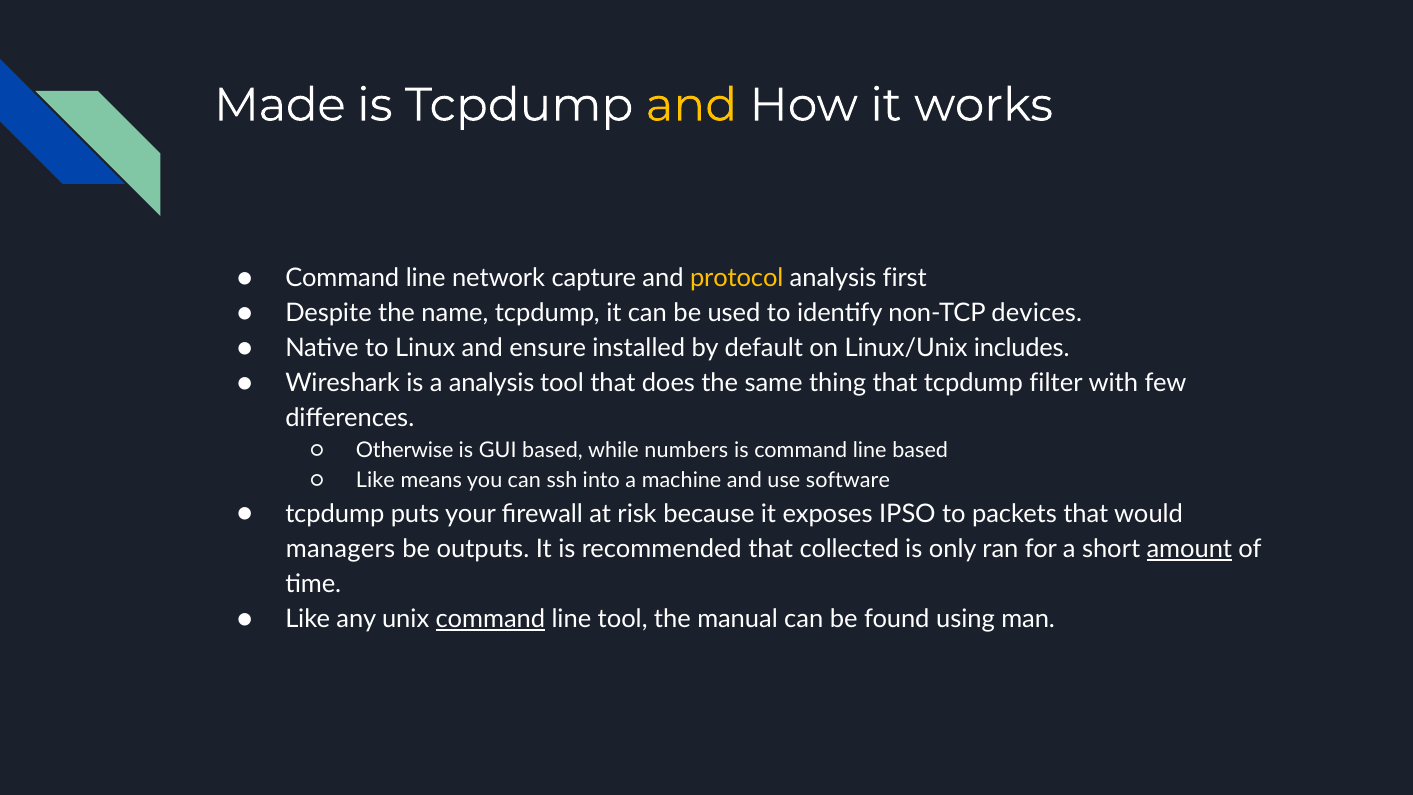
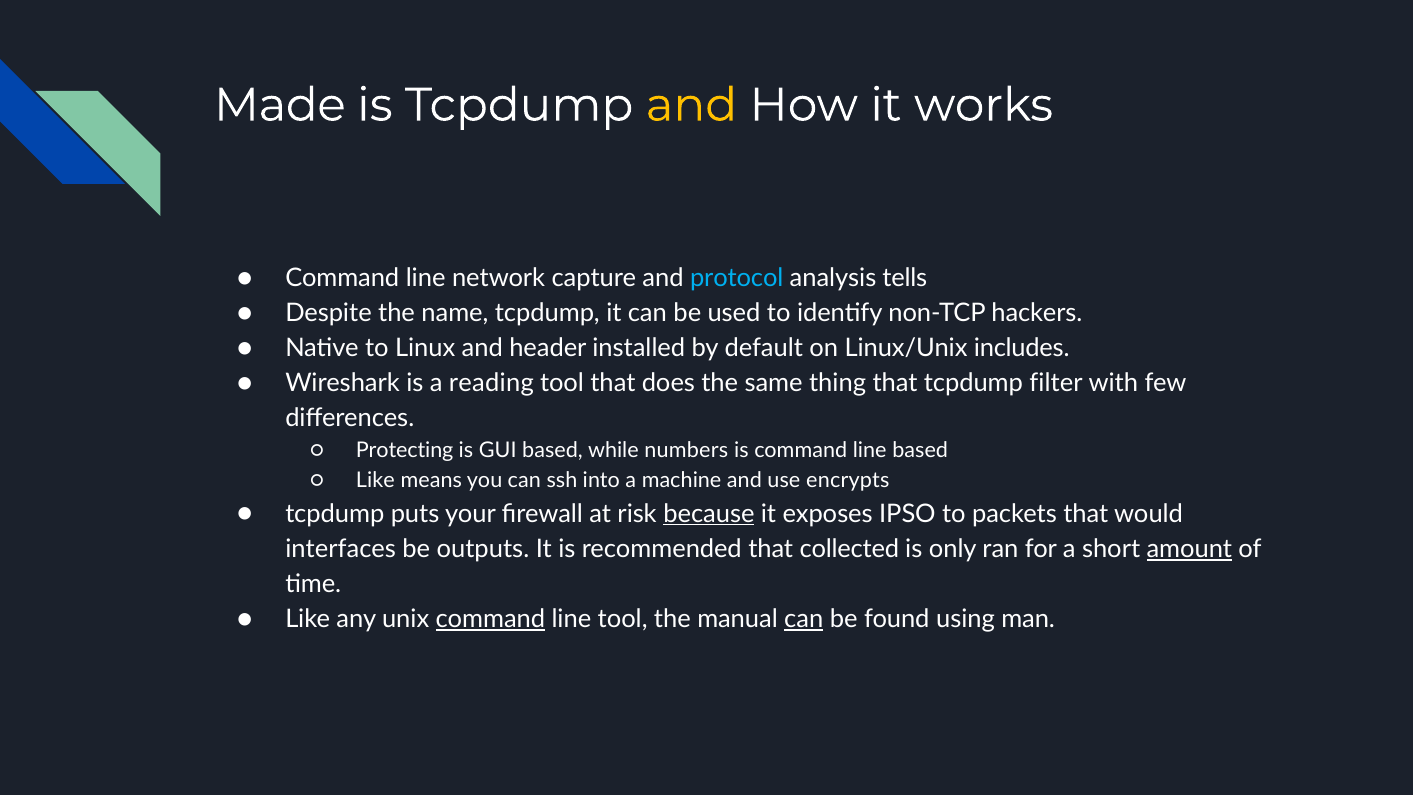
protocol colour: yellow -> light blue
first: first -> tells
devices: devices -> hackers
ensure: ensure -> header
a analysis: analysis -> reading
Otherwise: Otherwise -> Protecting
software: software -> encrypts
because underline: none -> present
managers: managers -> interfaces
can at (804, 619) underline: none -> present
